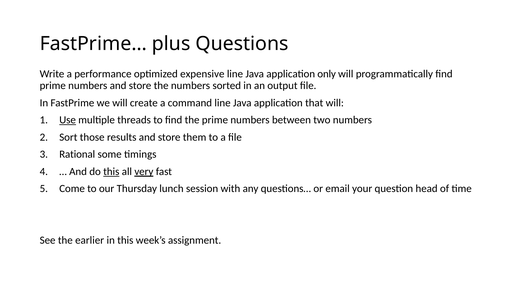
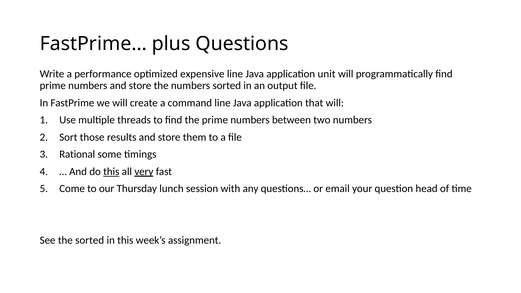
only: only -> unit
Use underline: present -> none
the earlier: earlier -> sorted
